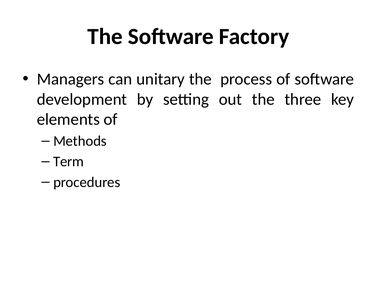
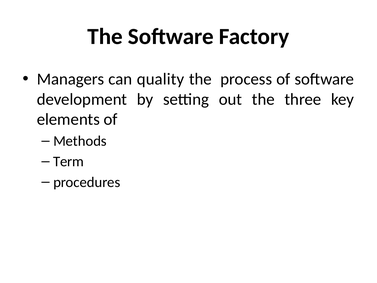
unitary: unitary -> quality
